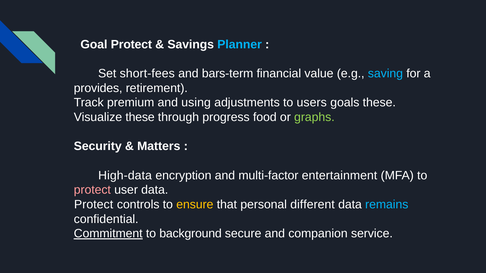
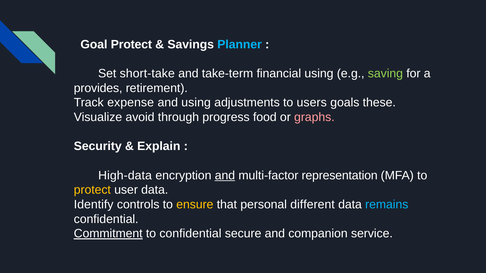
short-fees: short-fees -> short-take
bars-term: bars-term -> take-term
financial value: value -> using
saving colour: light blue -> light green
premium: premium -> expense
Visualize these: these -> avoid
graphs colour: light green -> pink
Matters: Matters -> Explain
and at (225, 176) underline: none -> present
entertainment: entertainment -> representation
protect at (92, 190) colour: pink -> yellow
Protect at (94, 205): Protect -> Identify
to background: background -> confidential
